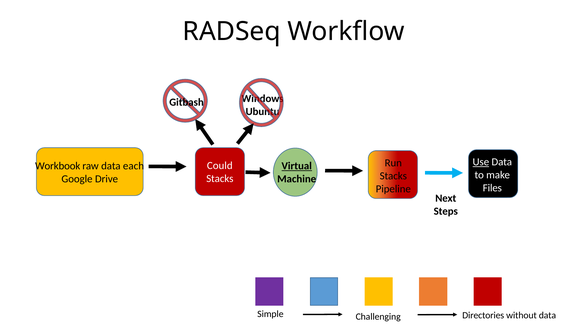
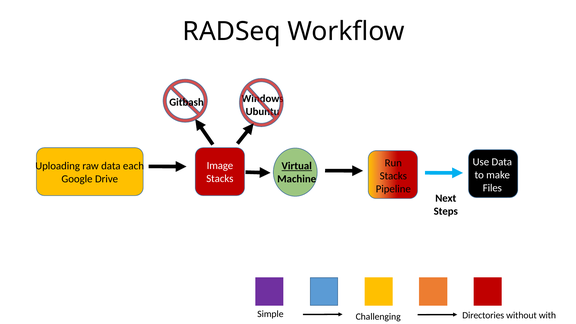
Use underline: present -> none
Could: Could -> Image
Workbook: Workbook -> Uploading
without data: data -> with
